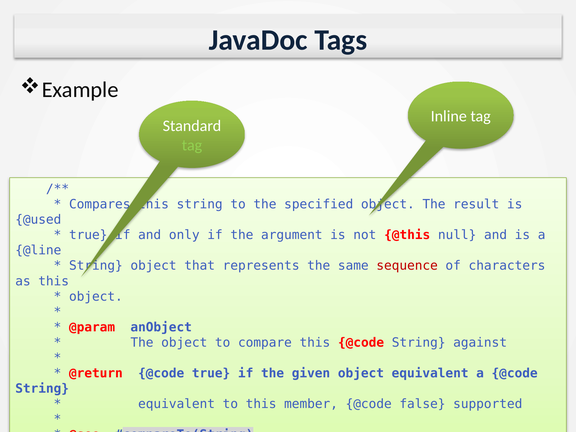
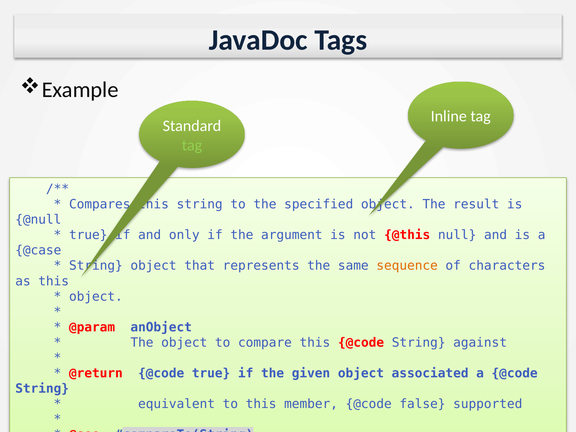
@used: @used -> @null
@line: @line -> @case
sequence colour: red -> orange
object equivalent: equivalent -> associated
